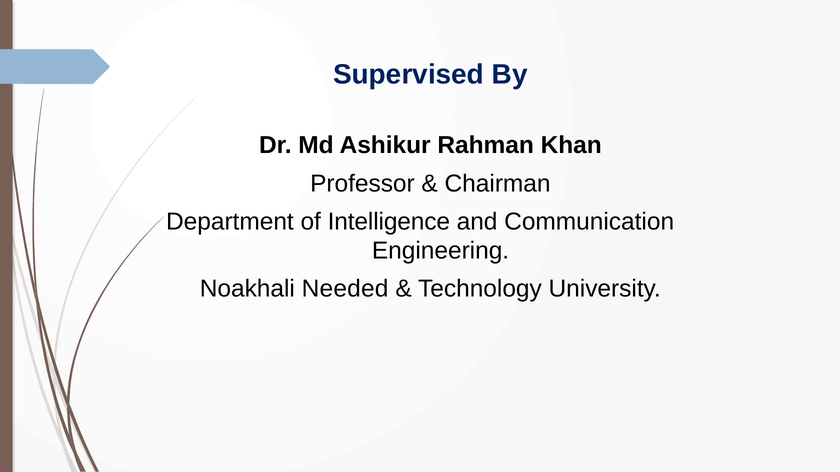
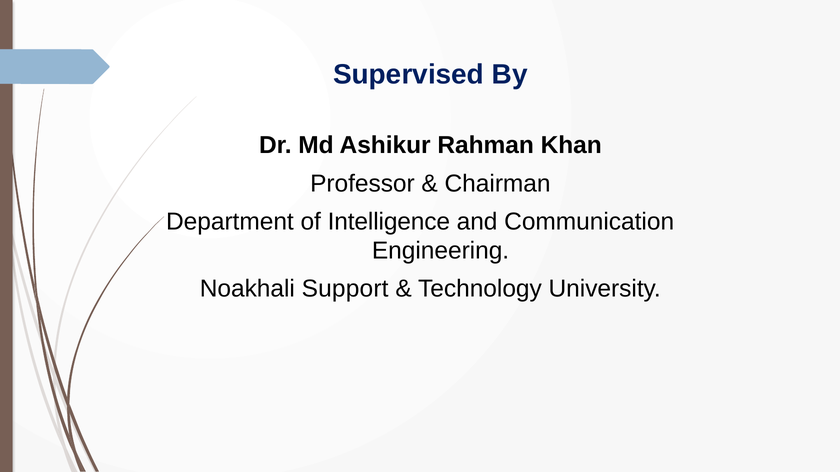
Needed: Needed -> Support
